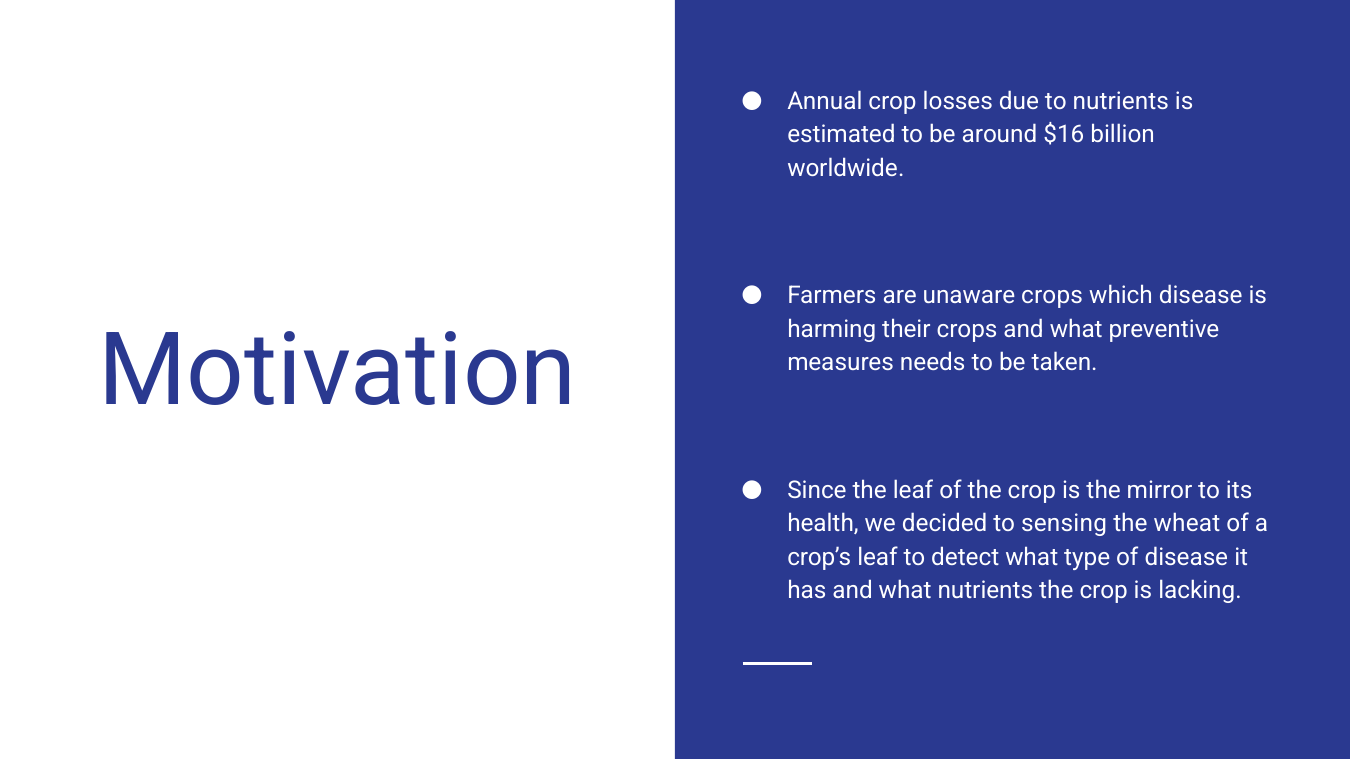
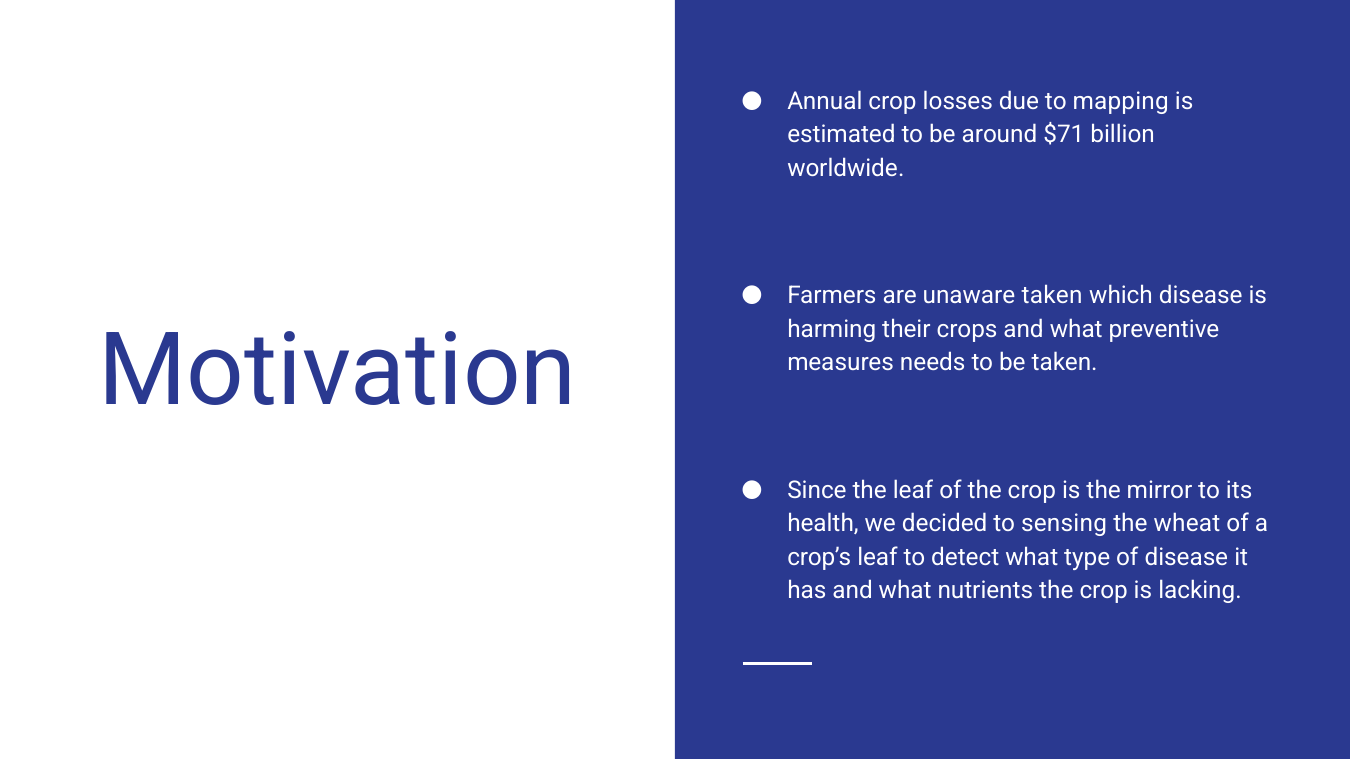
to nutrients: nutrients -> mapping
$16: $16 -> $71
unaware crops: crops -> taken
